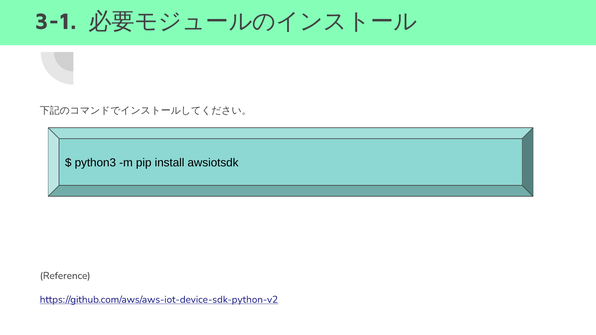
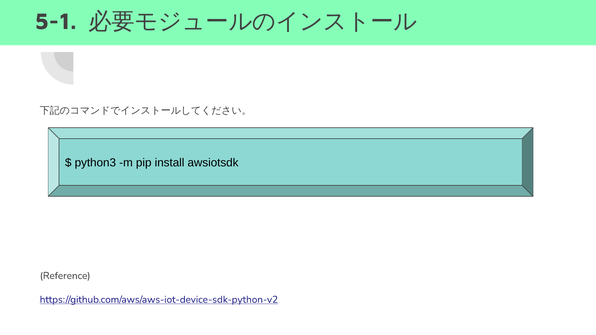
3-1: 3-1 -> 5-1
